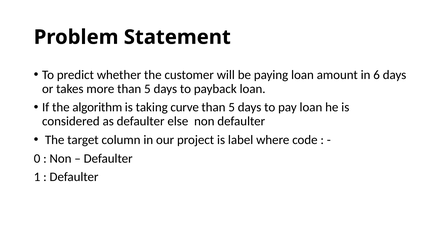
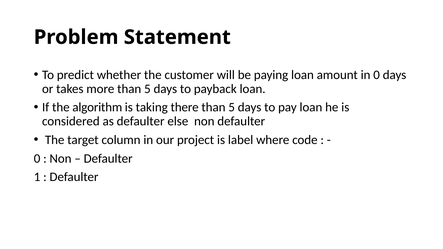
in 6: 6 -> 0
curve: curve -> there
